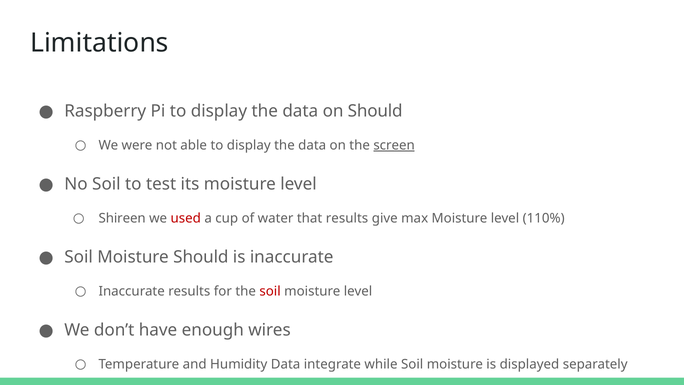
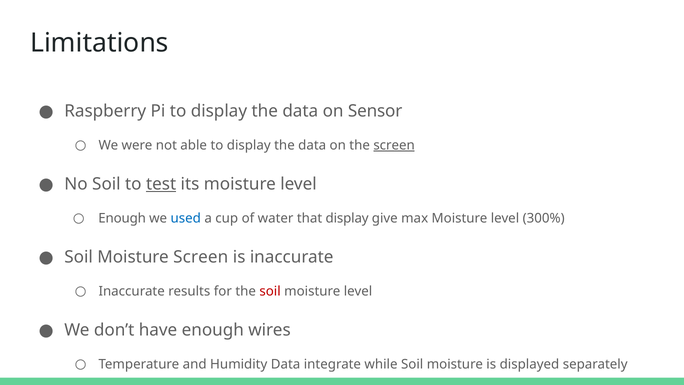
on Should: Should -> Sensor
test underline: none -> present
Shireen at (122, 218): Shireen -> Enough
used colour: red -> blue
that results: results -> display
110%: 110% -> 300%
Moisture Should: Should -> Screen
